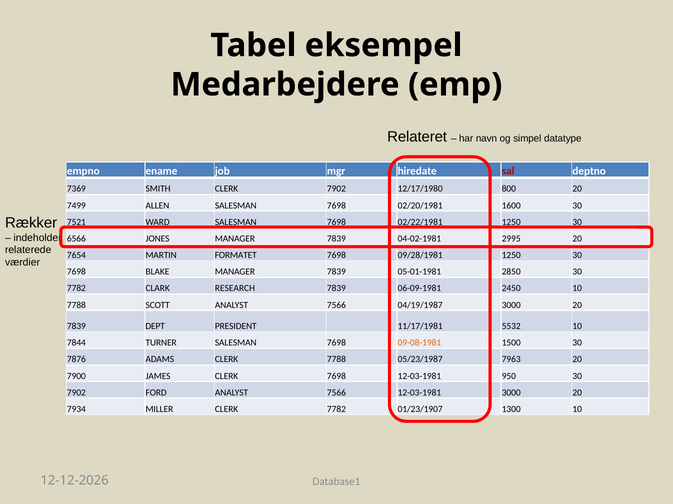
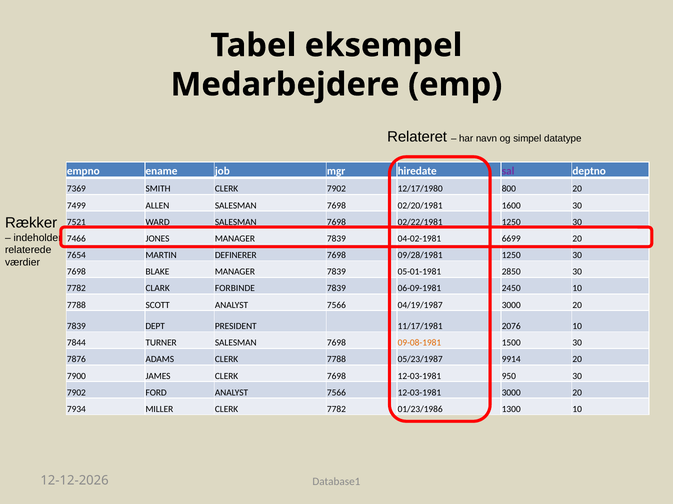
sal colour: red -> purple
6566: 6566 -> 7466
2995: 2995 -> 6699
FORMATET: FORMATET -> DEFINERER
RESEARCH: RESEARCH -> FORBINDE
5532: 5532 -> 2076
7963: 7963 -> 9914
01/23/1907: 01/23/1907 -> 01/23/1986
